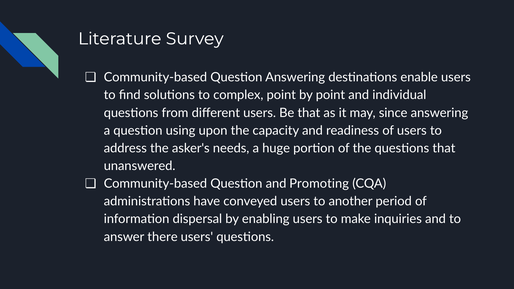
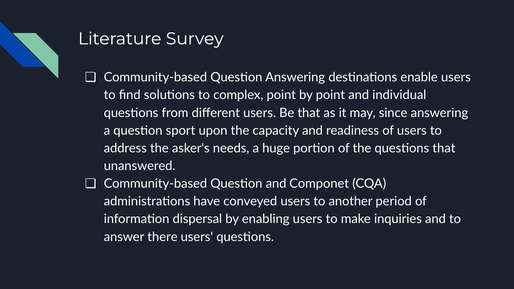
using: using -> sport
Promoting: Promoting -> Componet
